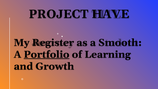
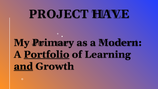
Register: Register -> Primary
Smooth: Smooth -> Modern
and underline: none -> present
